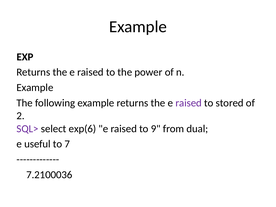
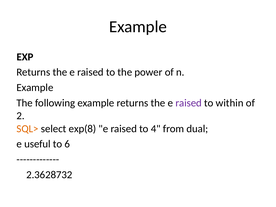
stored: stored -> within
SQL> colour: purple -> orange
exp(6: exp(6 -> exp(8
9: 9 -> 4
7: 7 -> 6
7.2100036: 7.2100036 -> 2.3628732
